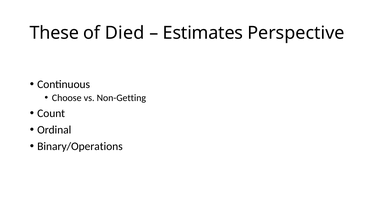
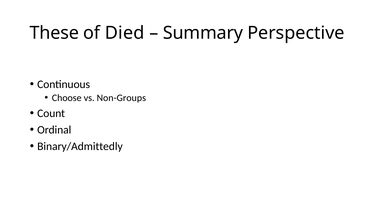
Estimates: Estimates -> Summary
Non-Getting: Non-Getting -> Non-Groups
Binary/Operations: Binary/Operations -> Binary/Admittedly
